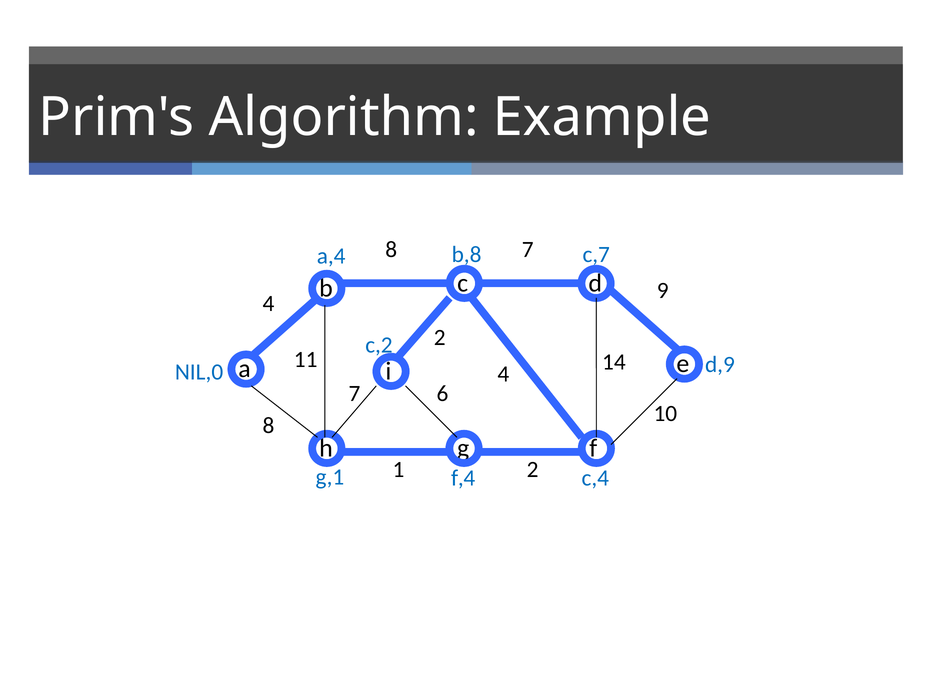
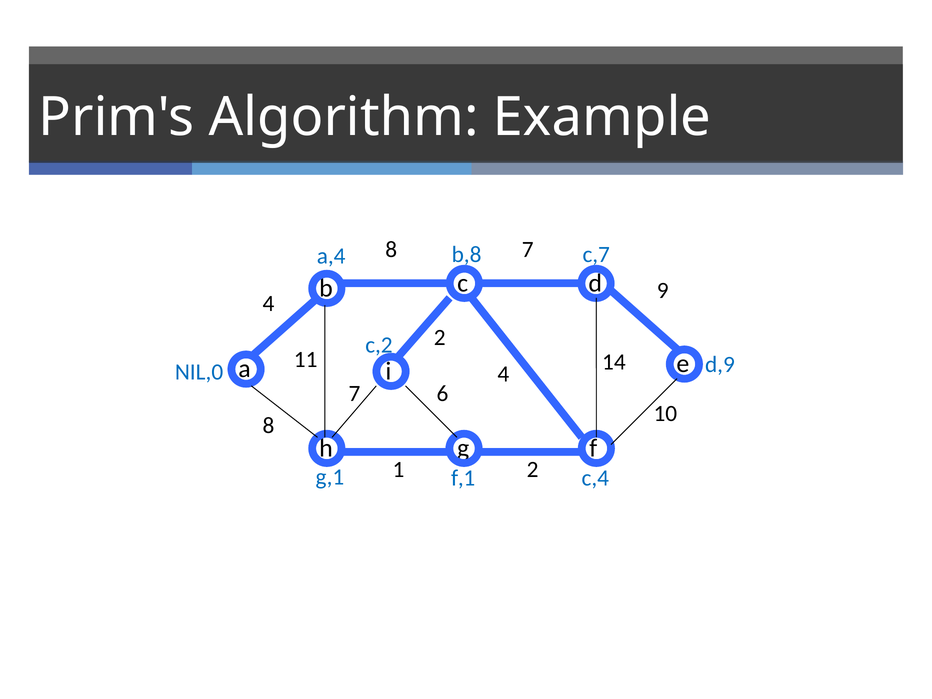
f,4: f,4 -> f,1
